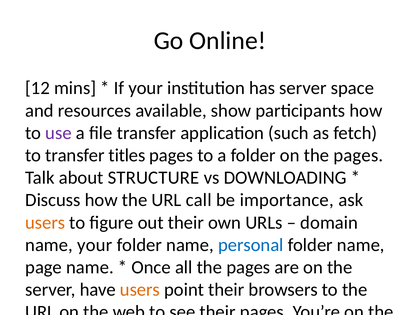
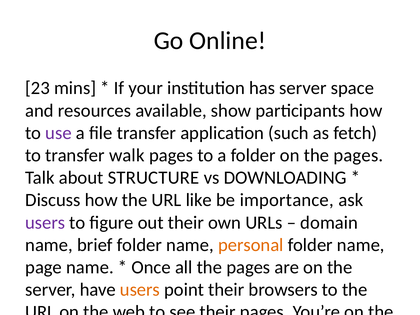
12: 12 -> 23
titles: titles -> walk
call: call -> like
users at (45, 223) colour: orange -> purple
name your: your -> brief
personal colour: blue -> orange
